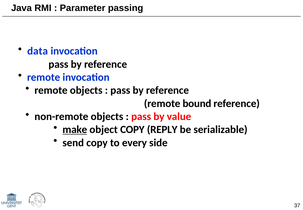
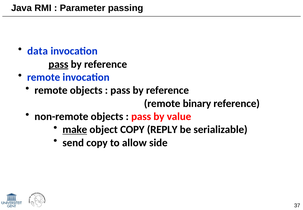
pass at (58, 64) underline: none -> present
bound: bound -> binary
every: every -> allow
